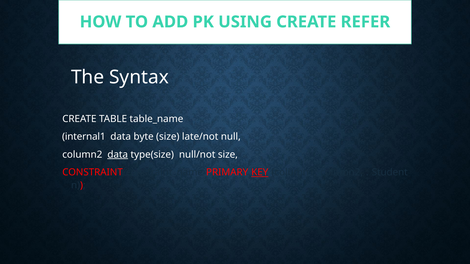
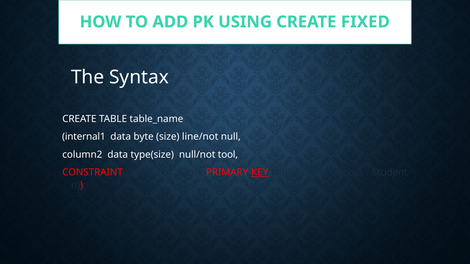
REFER: REFER -> FIXED
late/not: late/not -> line/not
data at (118, 155) underline: present -> none
null/not size: size -> tool
